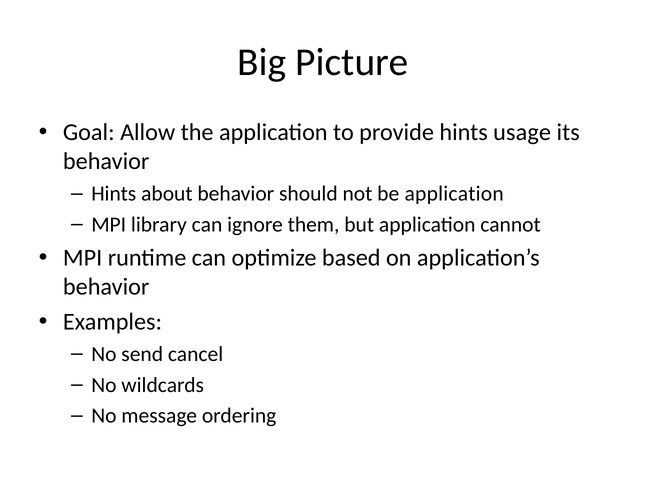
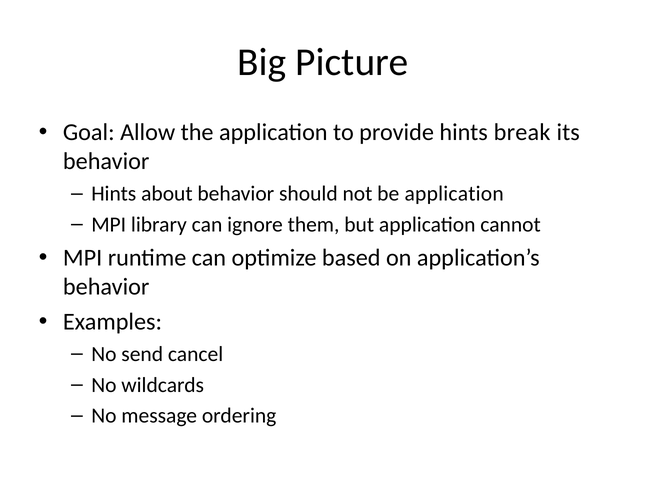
usage: usage -> break
